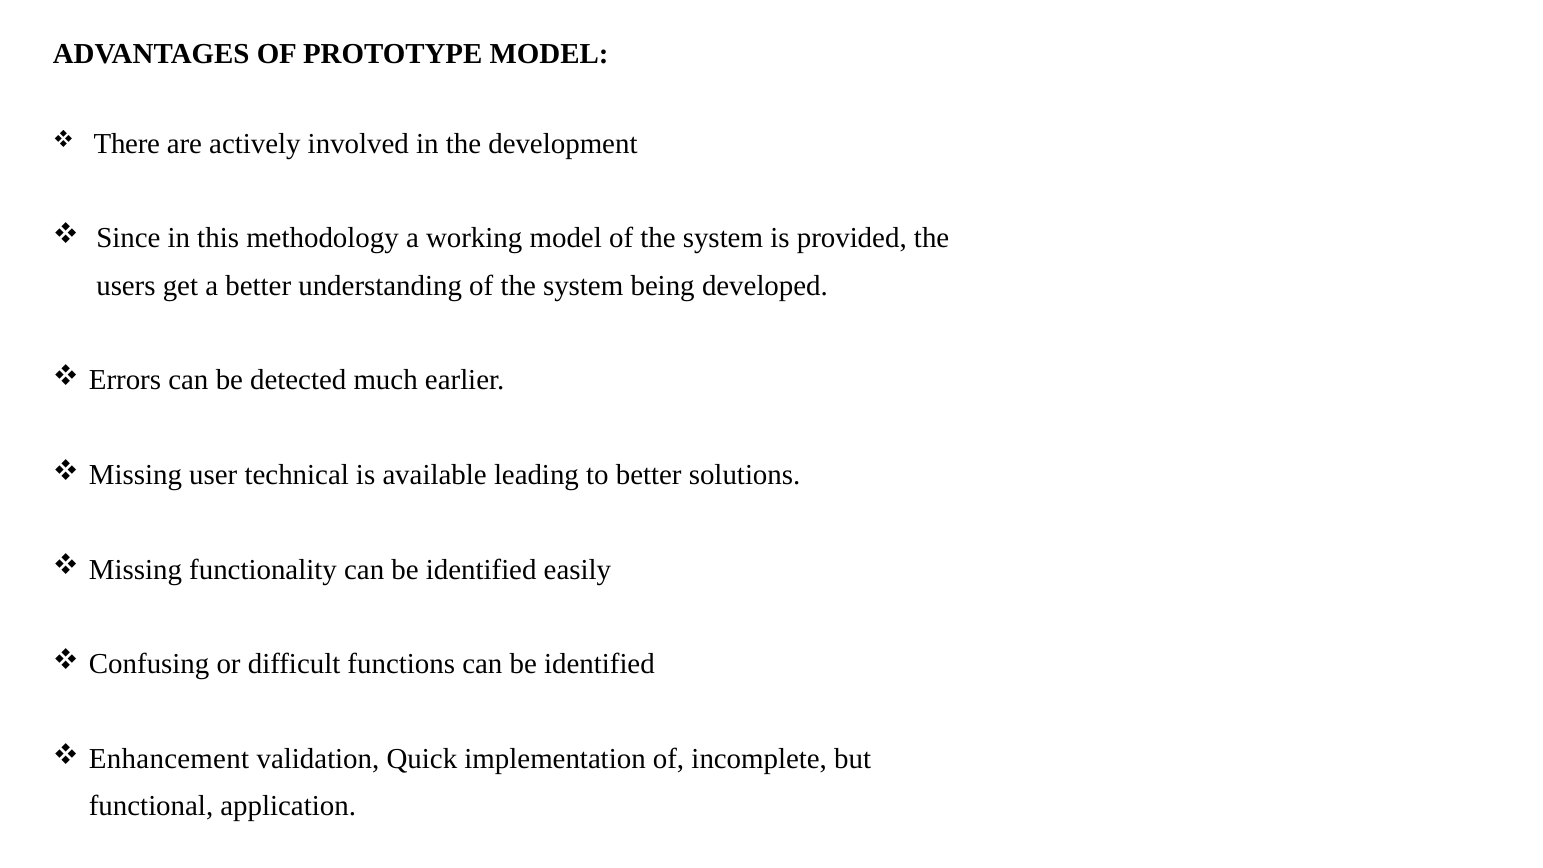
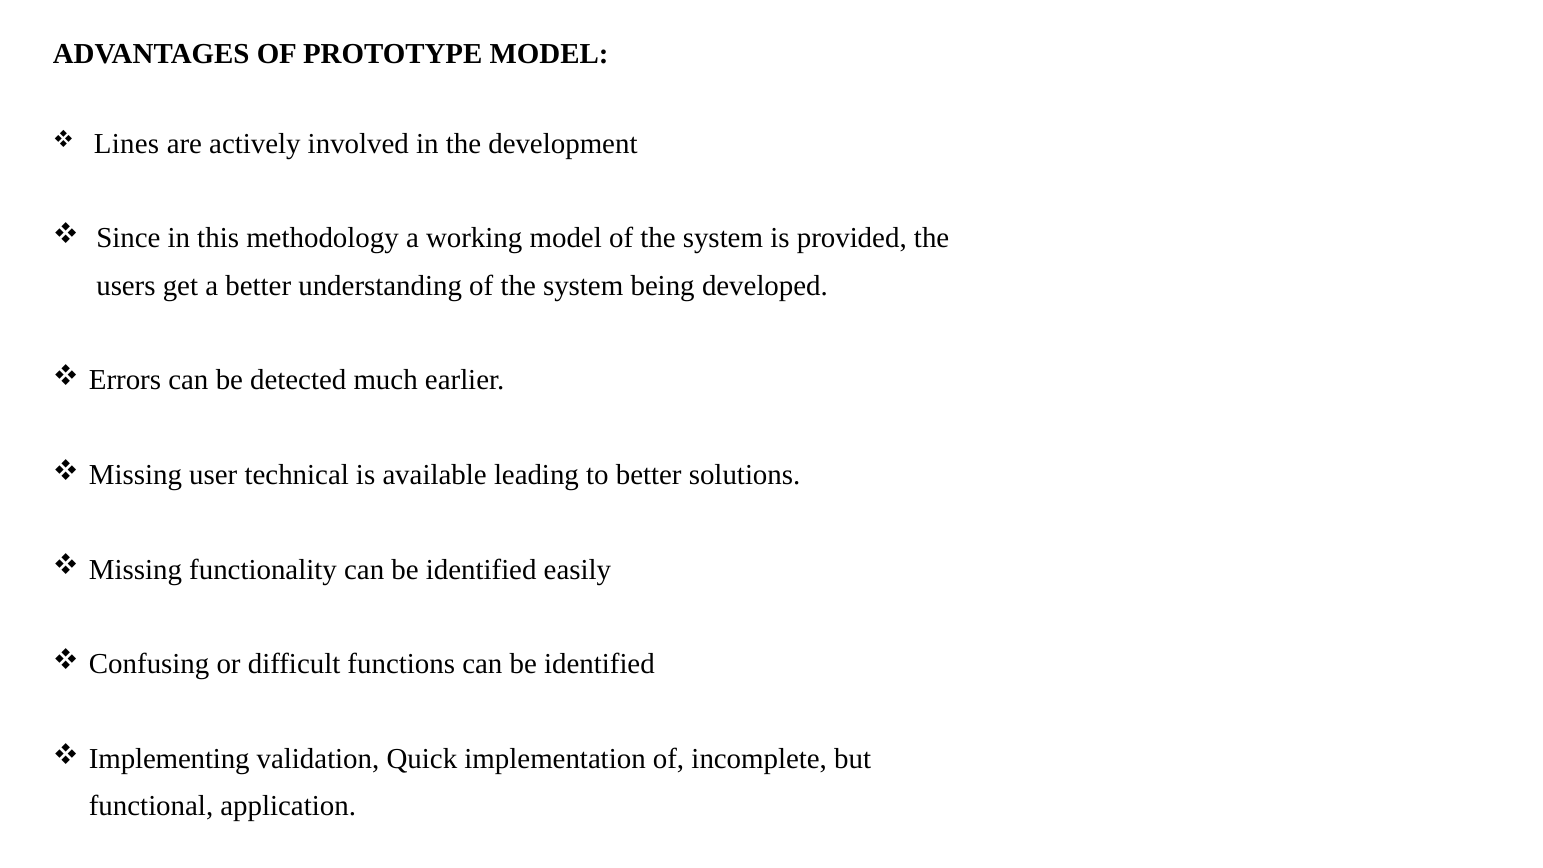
There: There -> Lines
Enhancement: Enhancement -> Implementing
